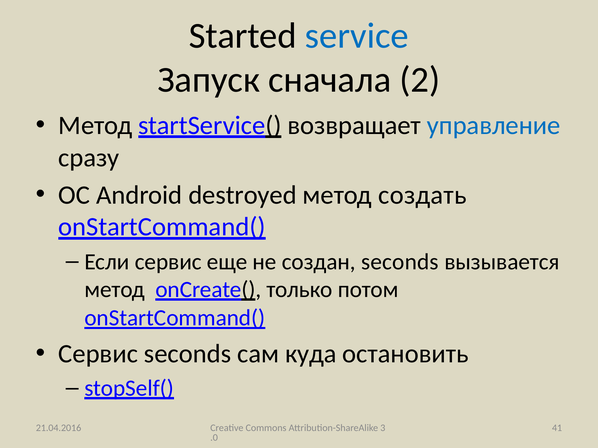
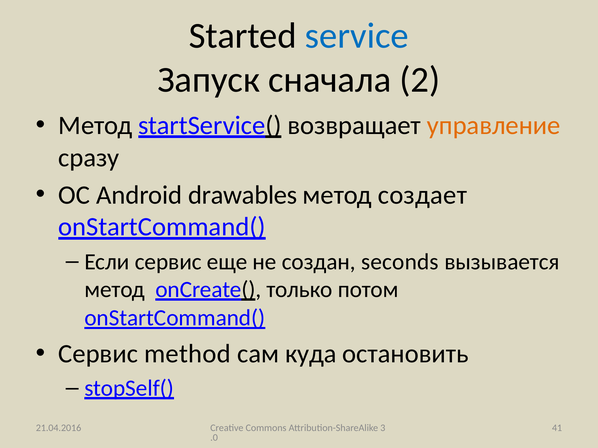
управление colour: blue -> orange
destroyed: destroyed -> drawables
создать: создать -> создает
Сервис seconds: seconds -> method
